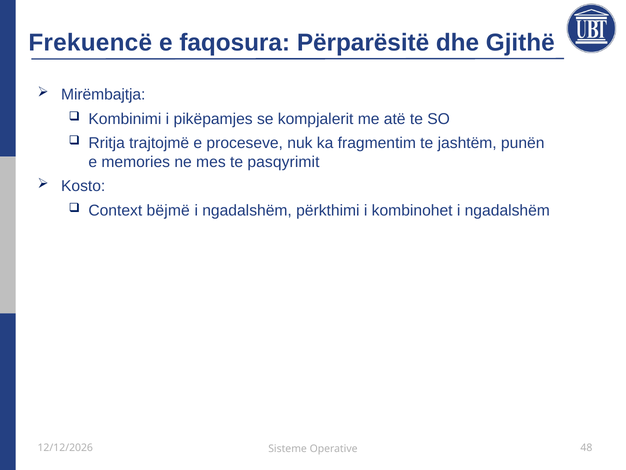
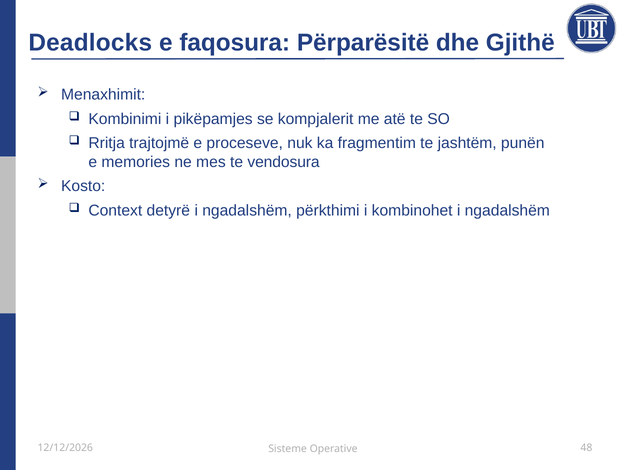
Frekuencë: Frekuencë -> Deadlocks
Mirëmbajtja: Mirëmbajtja -> Menaxhimit
pasqyrimit: pasqyrimit -> vendosura
bëjmë: bëjmë -> detyrë
